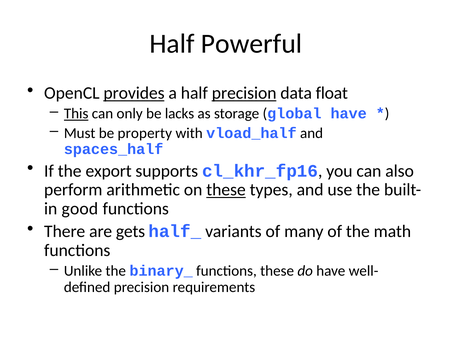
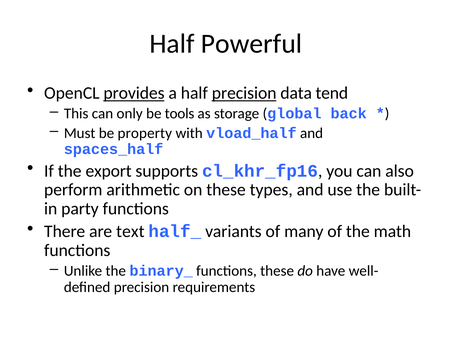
float: float -> tend
This underline: present -> none
lacks: lacks -> tools
global have: have -> back
these at (226, 190) underline: present -> none
good: good -> party
gets: gets -> text
